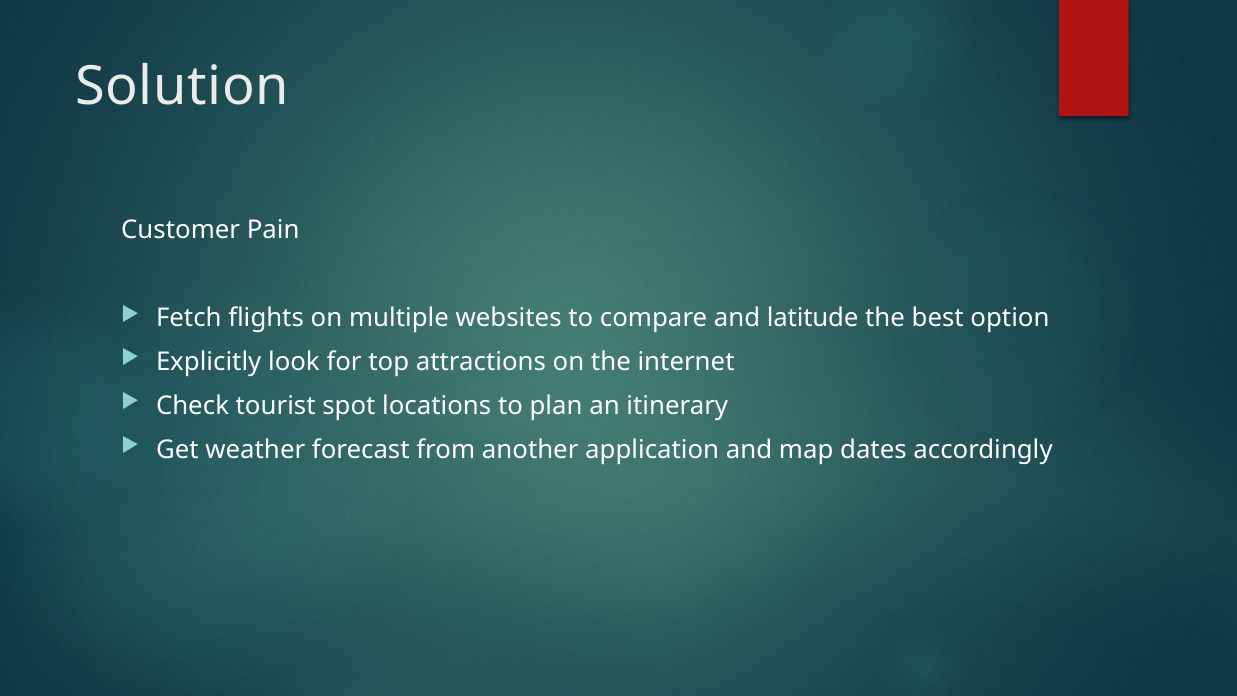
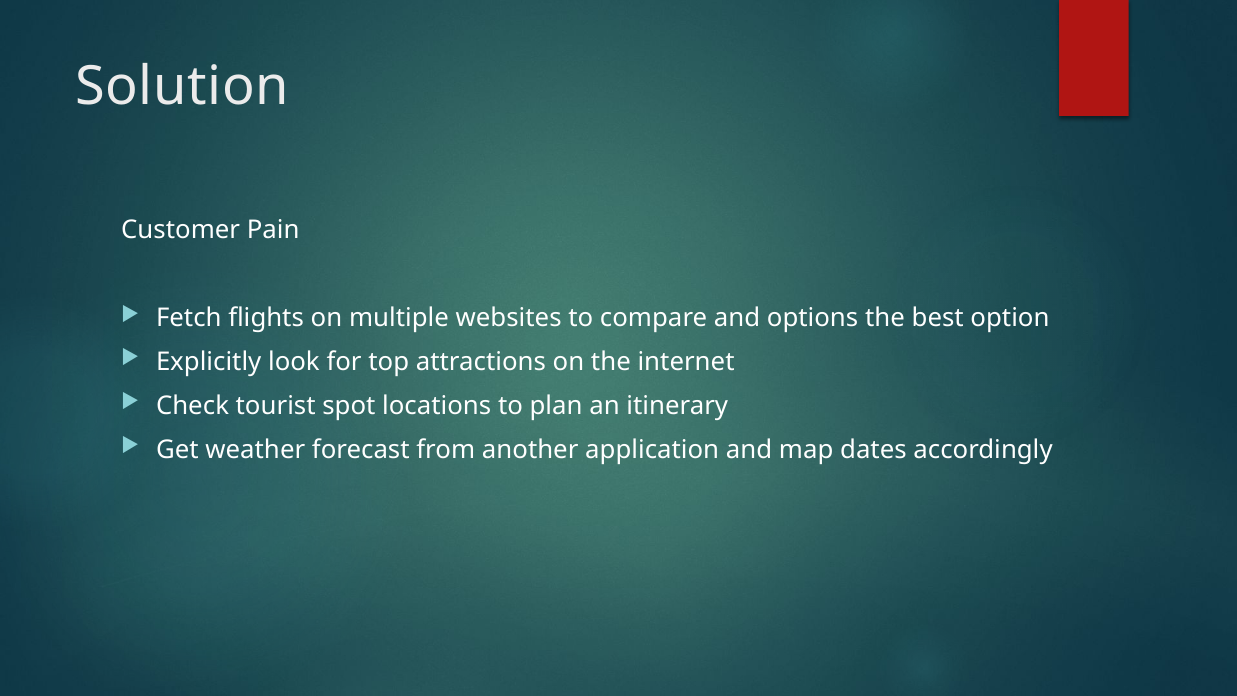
latitude: latitude -> options
